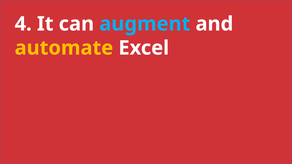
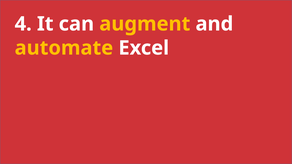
augment colour: light blue -> yellow
